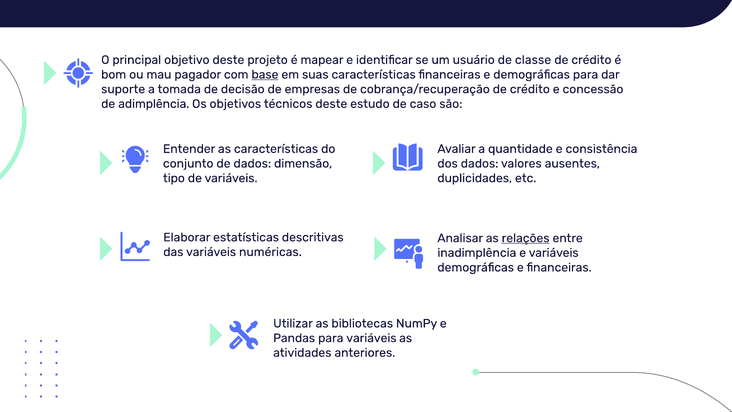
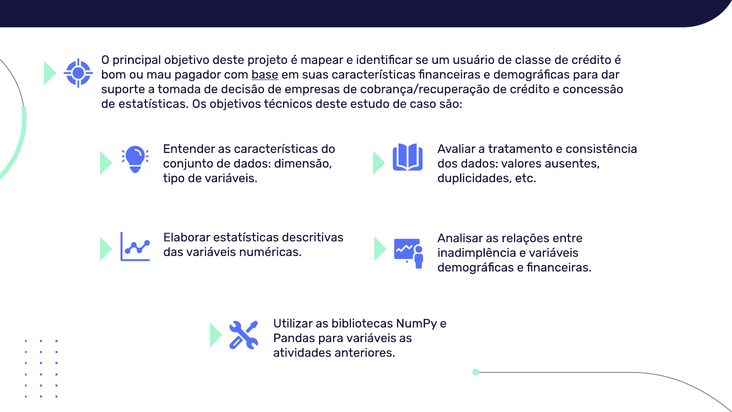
de adimplência: adimplência -> estatísticas
quantidade: quantidade -> tratamento
relações underline: present -> none
